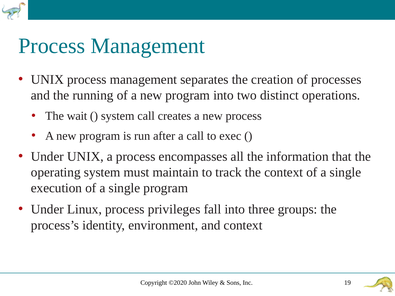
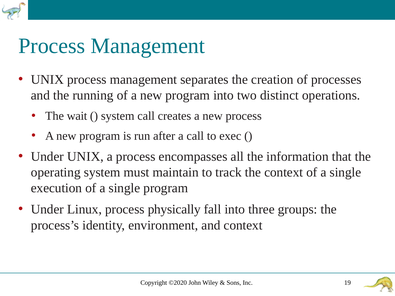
privileges: privileges -> physically
